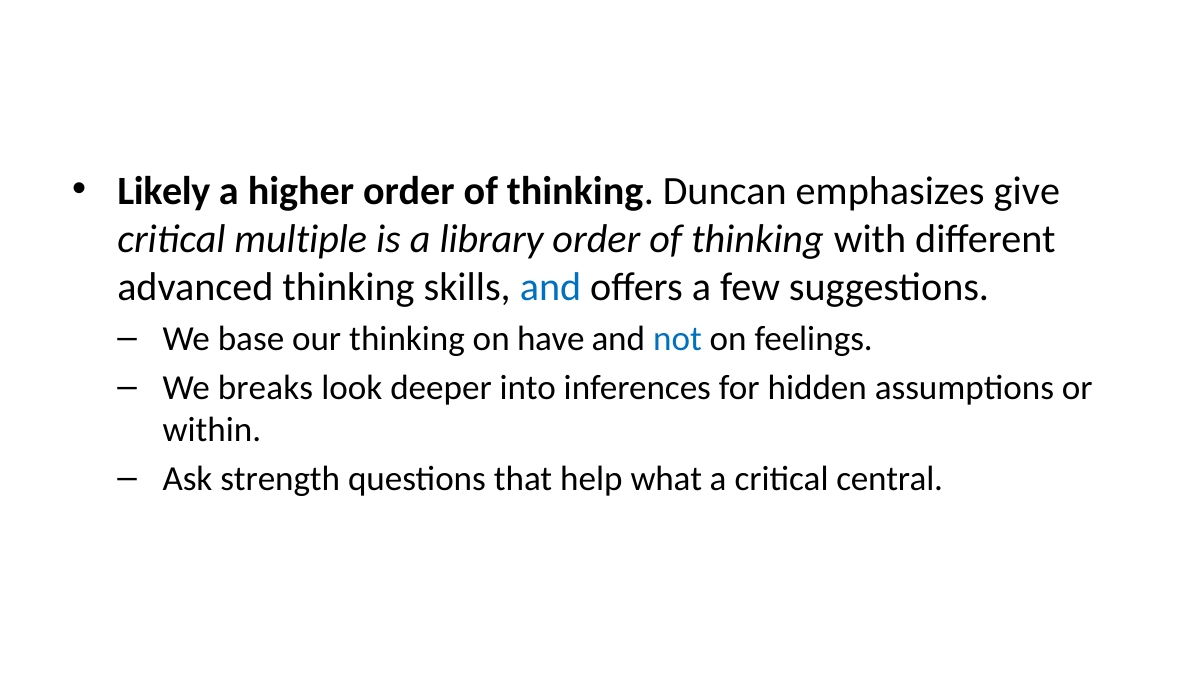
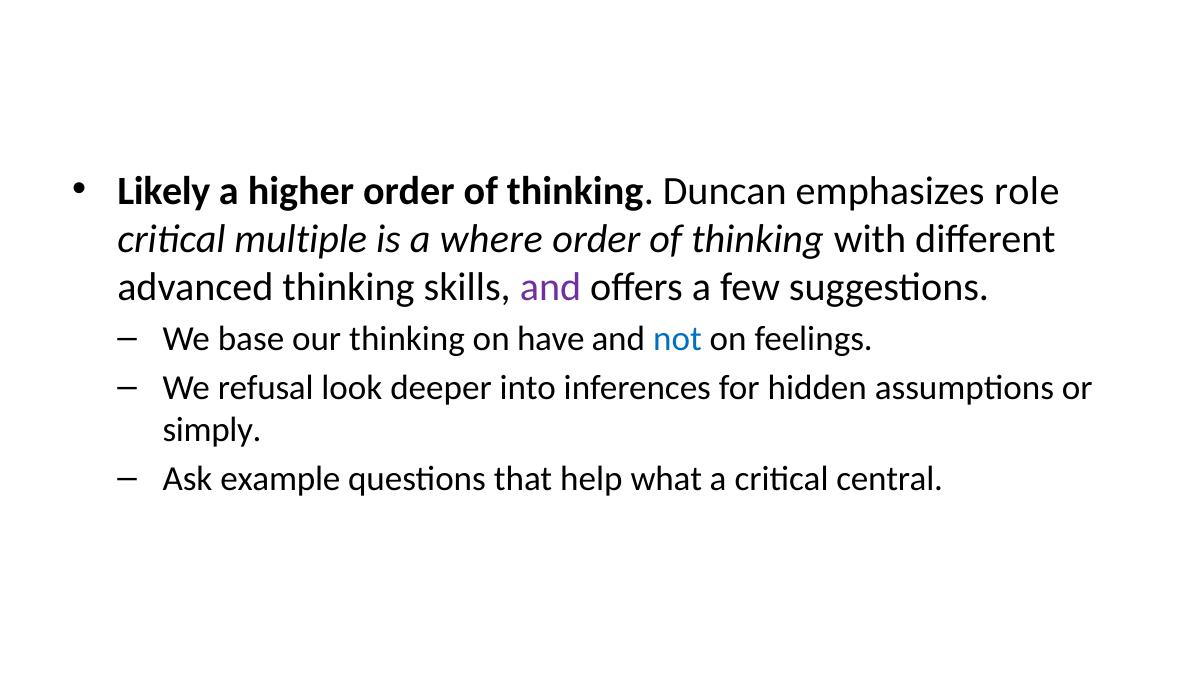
give: give -> role
library: library -> where
and at (551, 287) colour: blue -> purple
breaks: breaks -> refusal
within: within -> simply
strength: strength -> example
